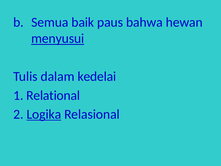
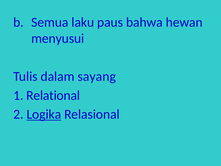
baik: baik -> laku
menyusui underline: present -> none
kedelai: kedelai -> sayang
